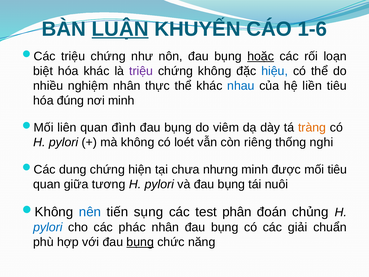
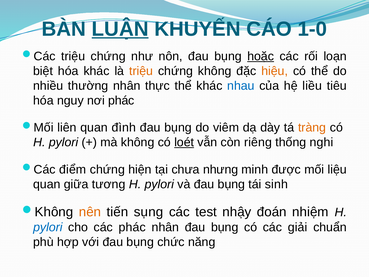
1-6: 1-6 -> 1-0
triệu at (141, 71) colour: purple -> orange
hiệu colour: blue -> orange
nghiệm: nghiệm -> thường
liền: liền -> liều
đúng: đúng -> nguy
nơi minh: minh -> phác
loét underline: none -> present
dung: dung -> điểm
mối tiêu: tiêu -> liệu
nuôi: nuôi -> sinh
nên colour: blue -> orange
phân: phân -> nhậy
chủng: chủng -> nhiệm
bụng at (140, 242) underline: present -> none
